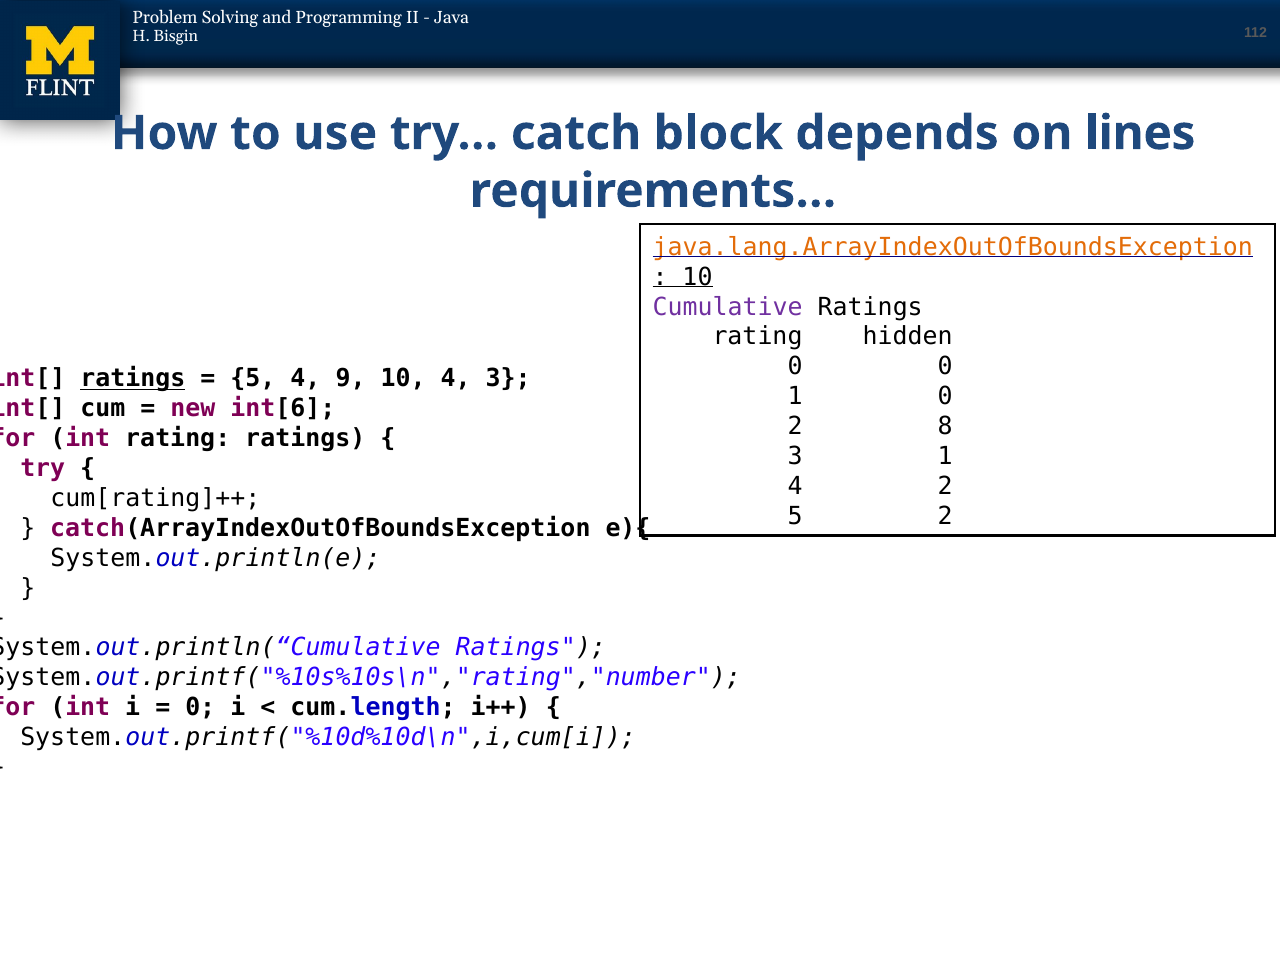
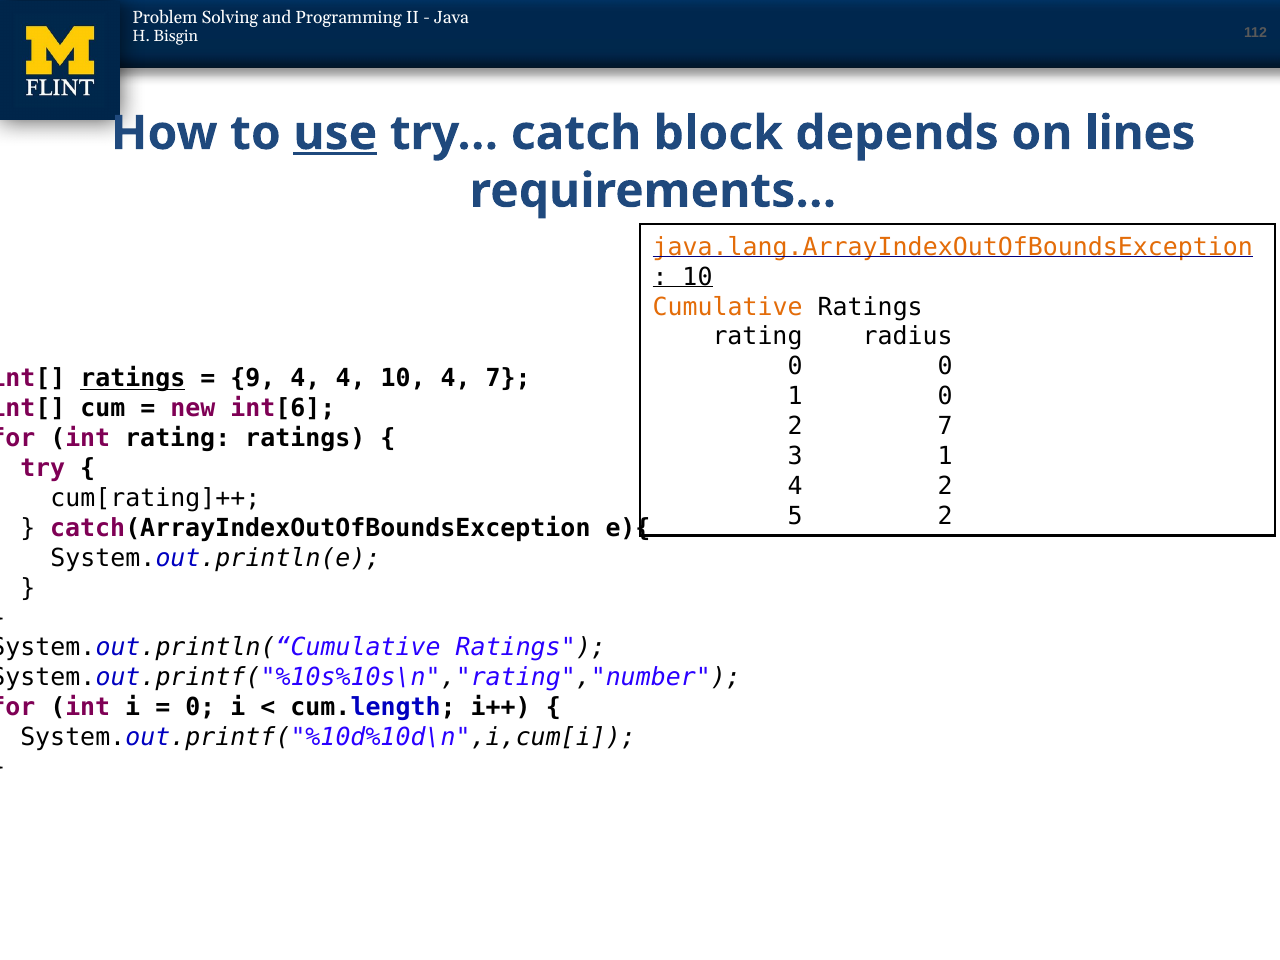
use underline: none -> present
Cumulative colour: purple -> orange
hidden: hidden -> radius
5 at (253, 379): 5 -> 9
4 9: 9 -> 4
4 3: 3 -> 7
2 8: 8 -> 7
